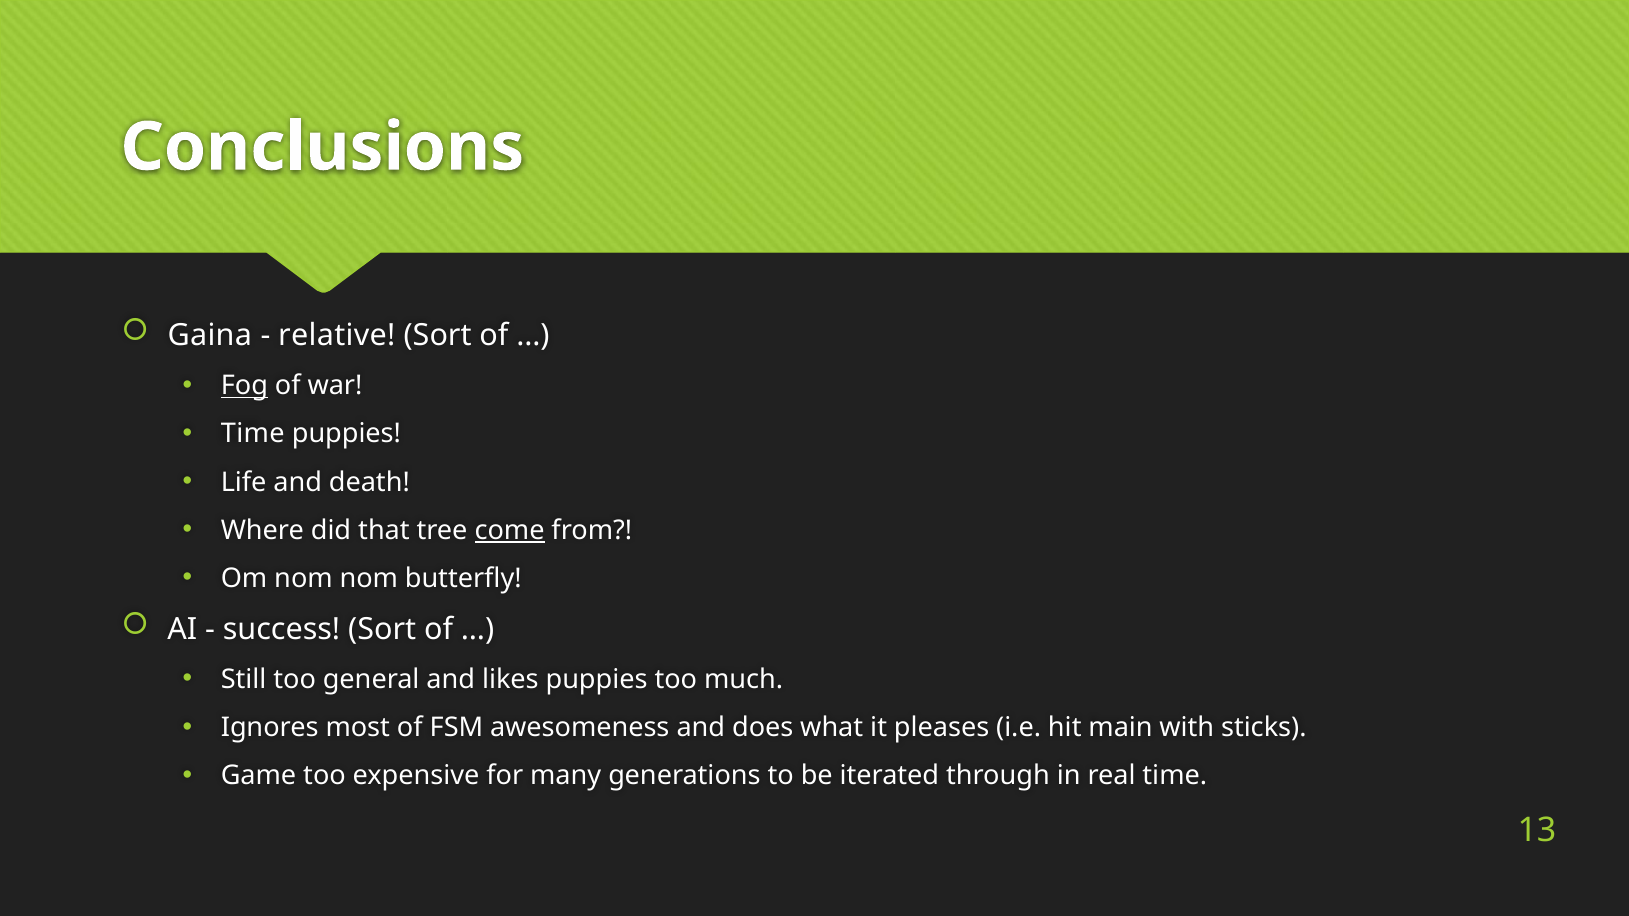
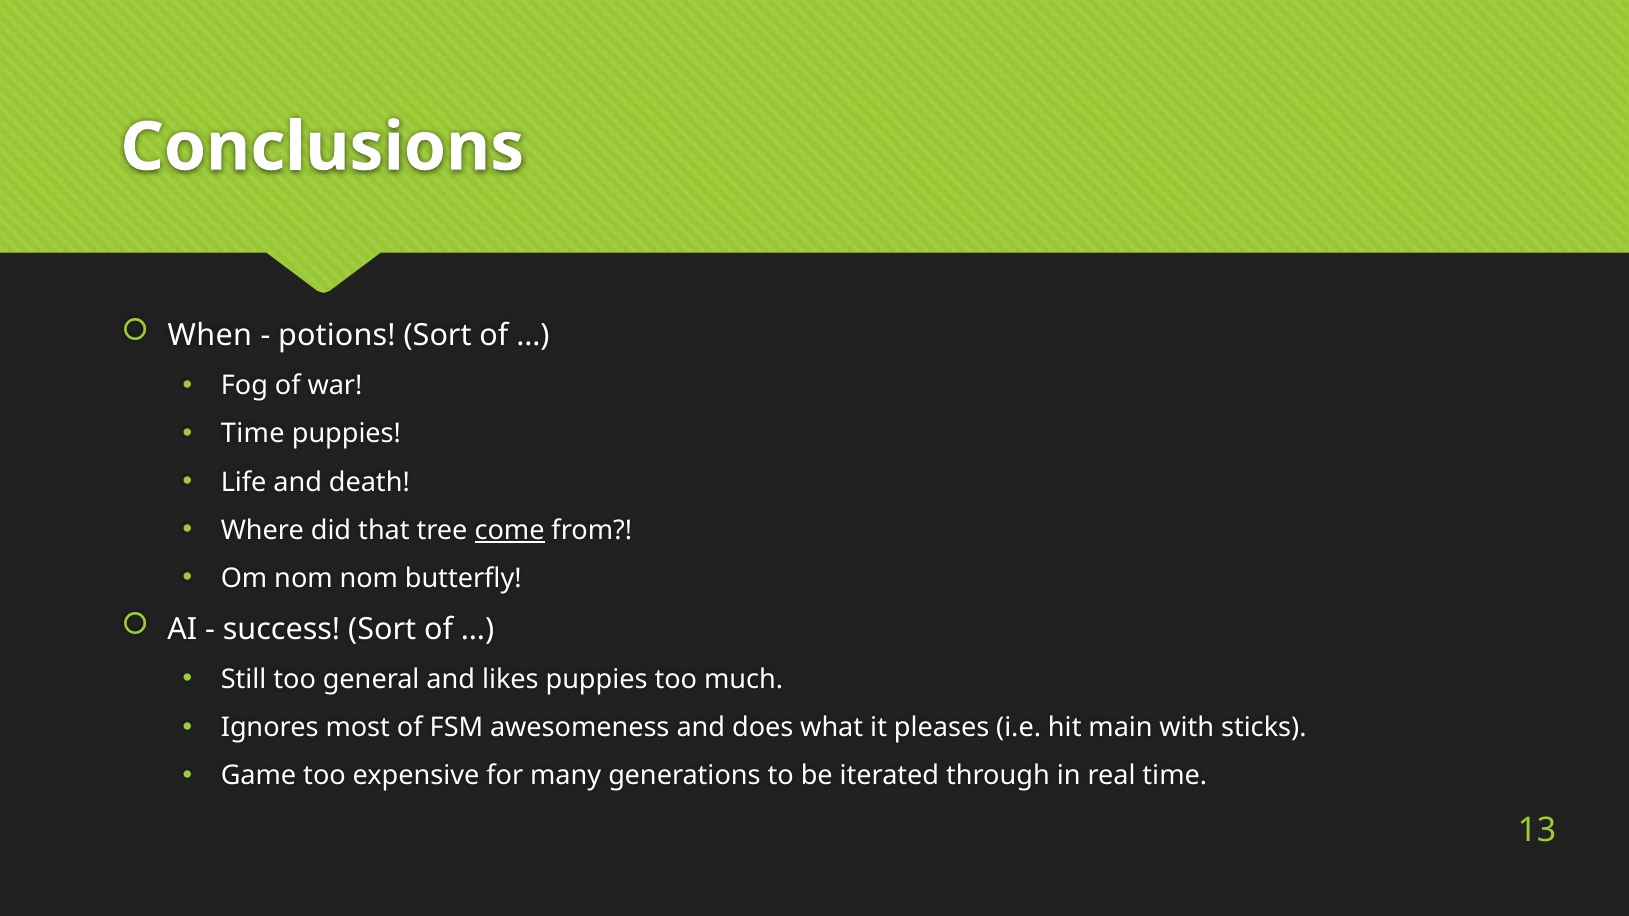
Gaina: Gaina -> When
relative: relative -> potions
Fog underline: present -> none
